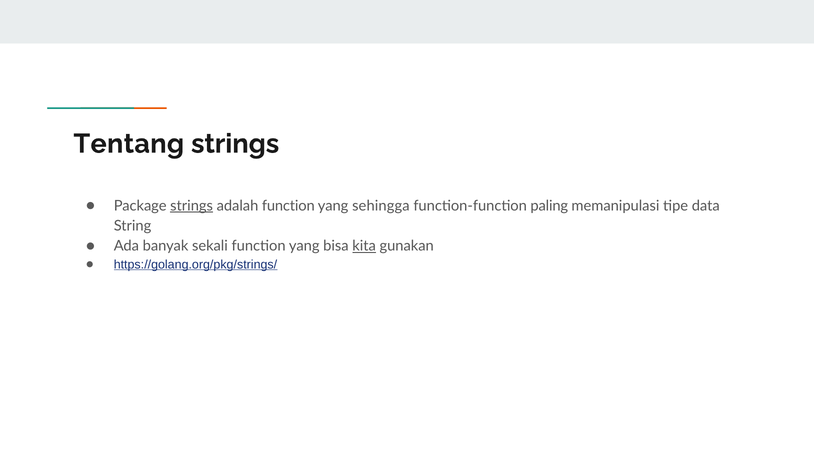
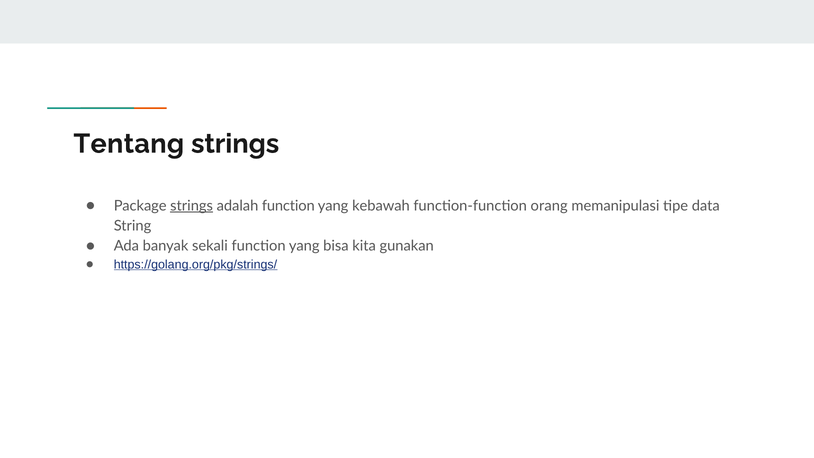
sehingga: sehingga -> kebawah
paling: paling -> orang
kita underline: present -> none
